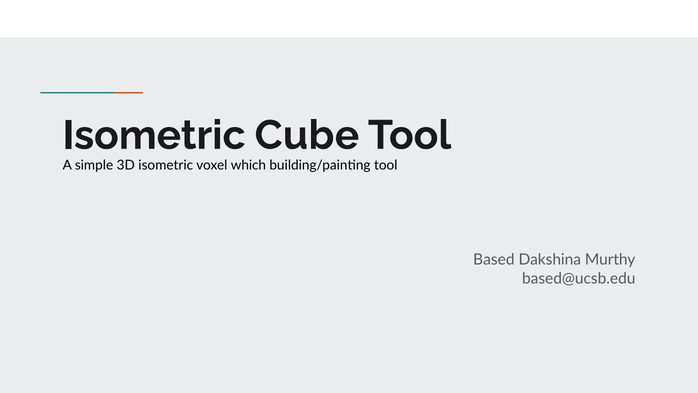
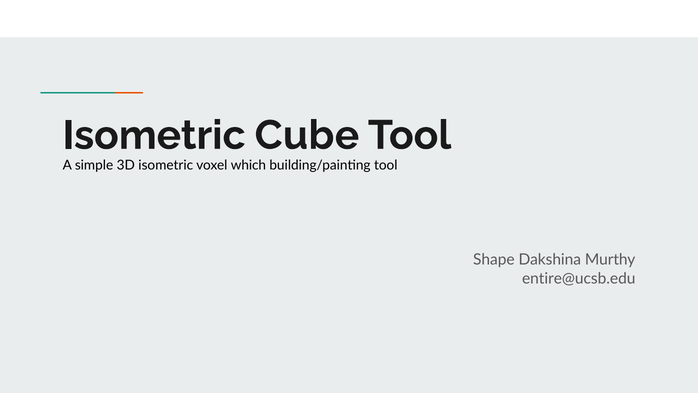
Based: Based -> Shape
based@ucsb.edu: based@ucsb.edu -> entire@ucsb.edu
